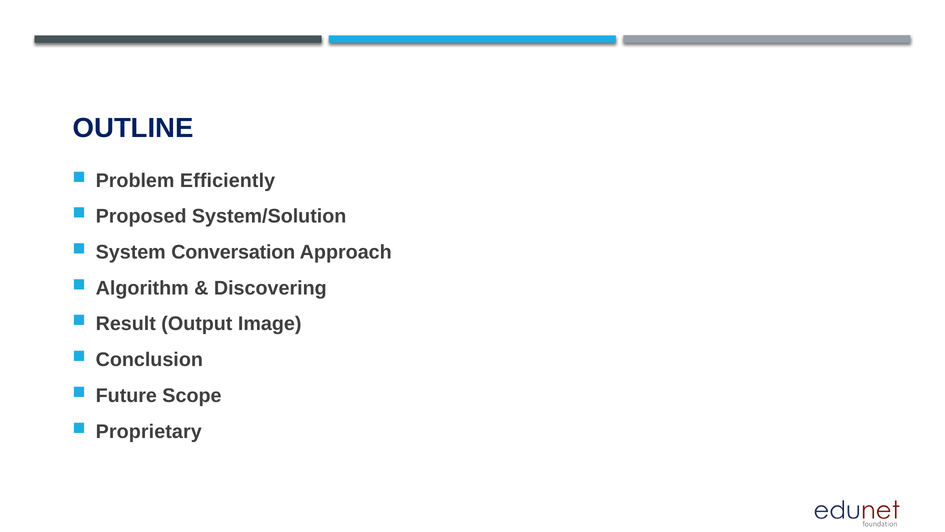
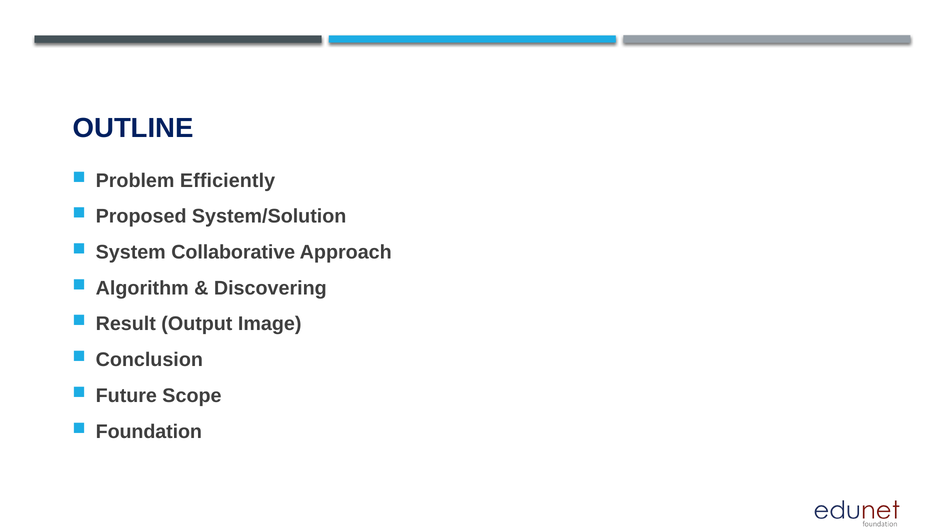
Conversation: Conversation -> Collaborative
Proprietary: Proprietary -> Foundation
